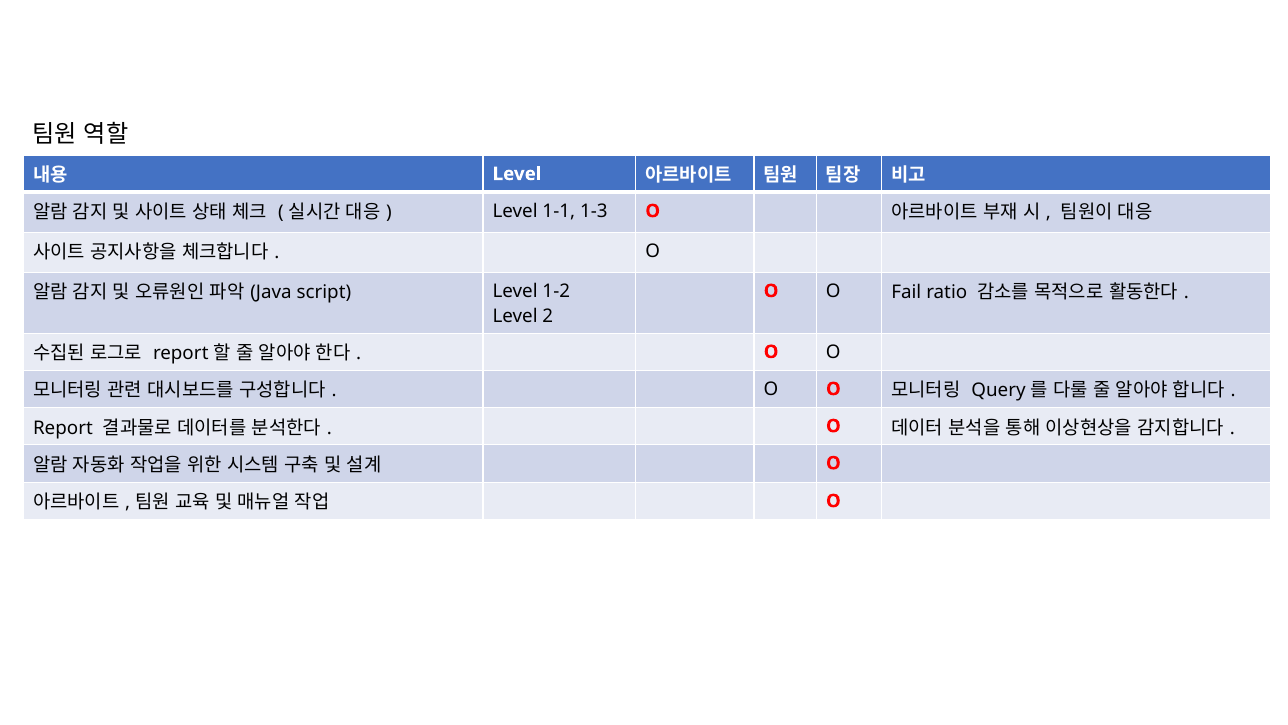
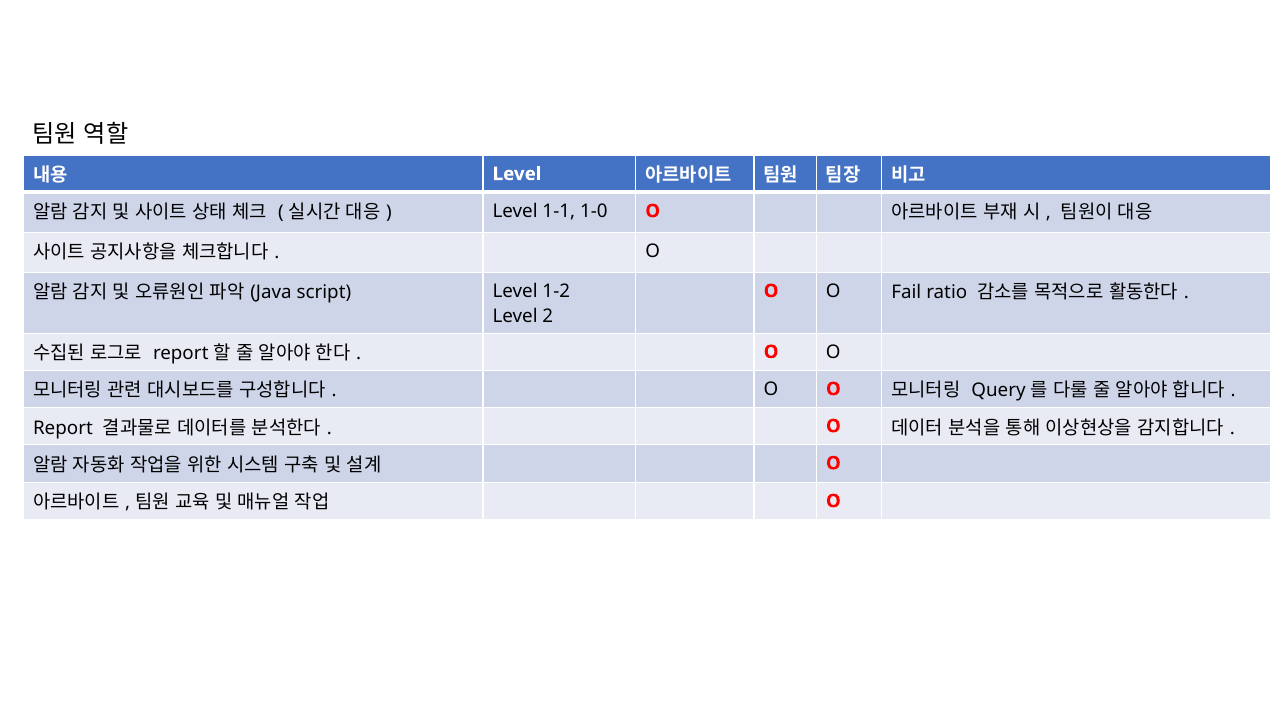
1-3: 1-3 -> 1-0
